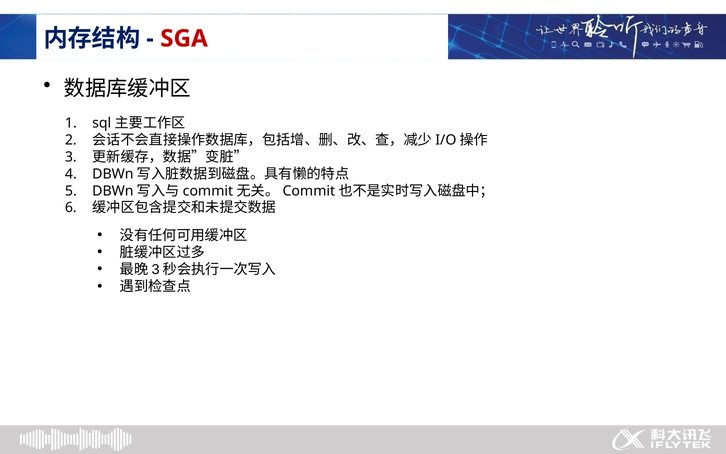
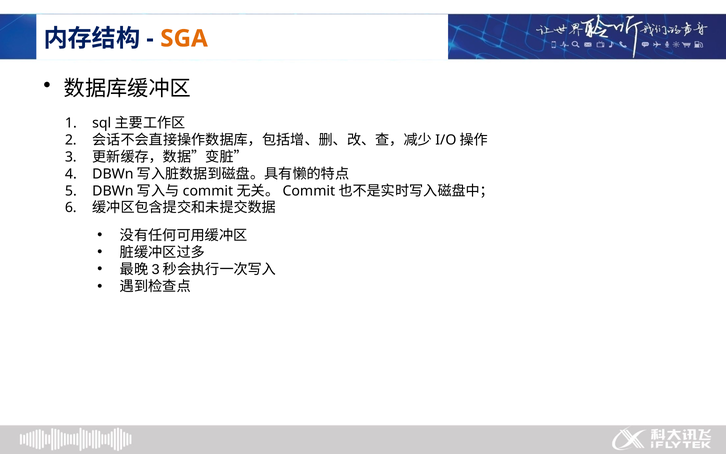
SGA colour: red -> orange
